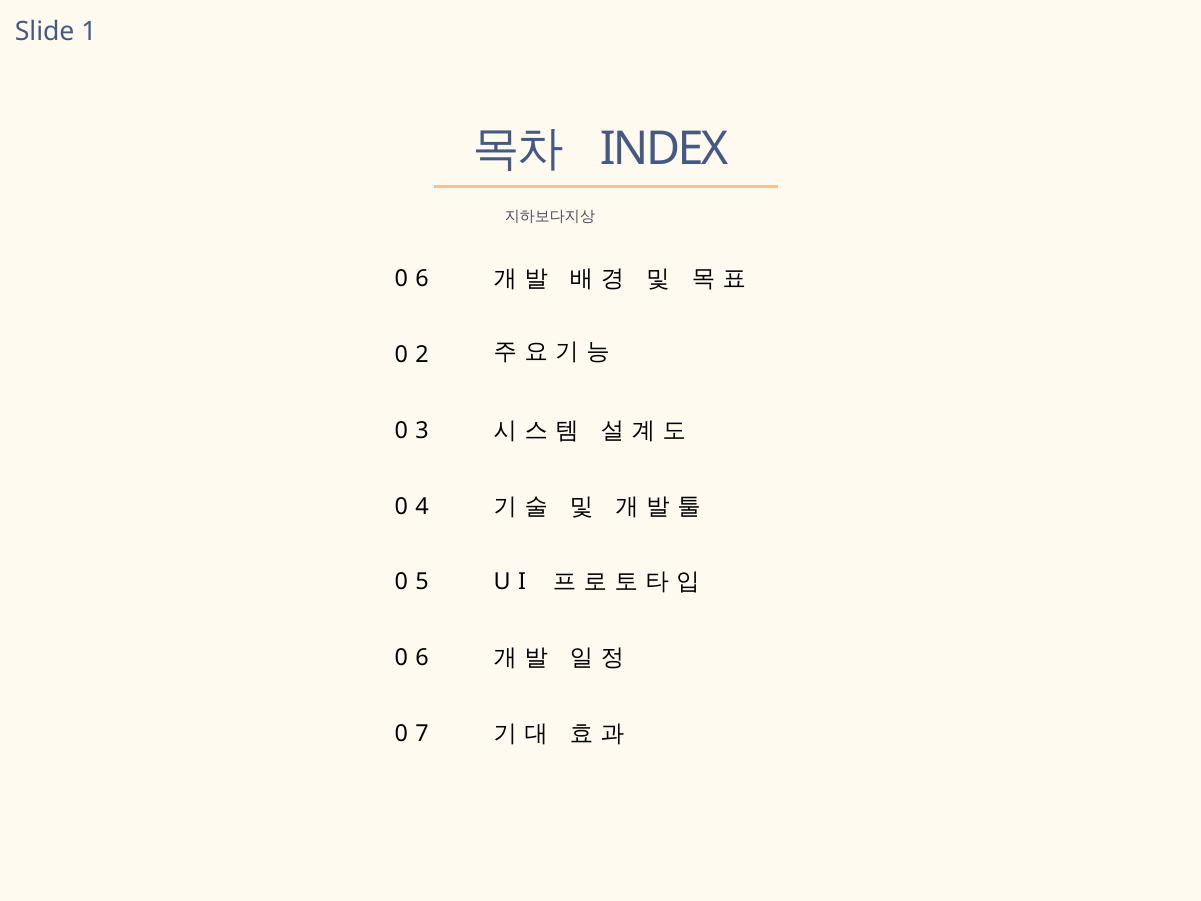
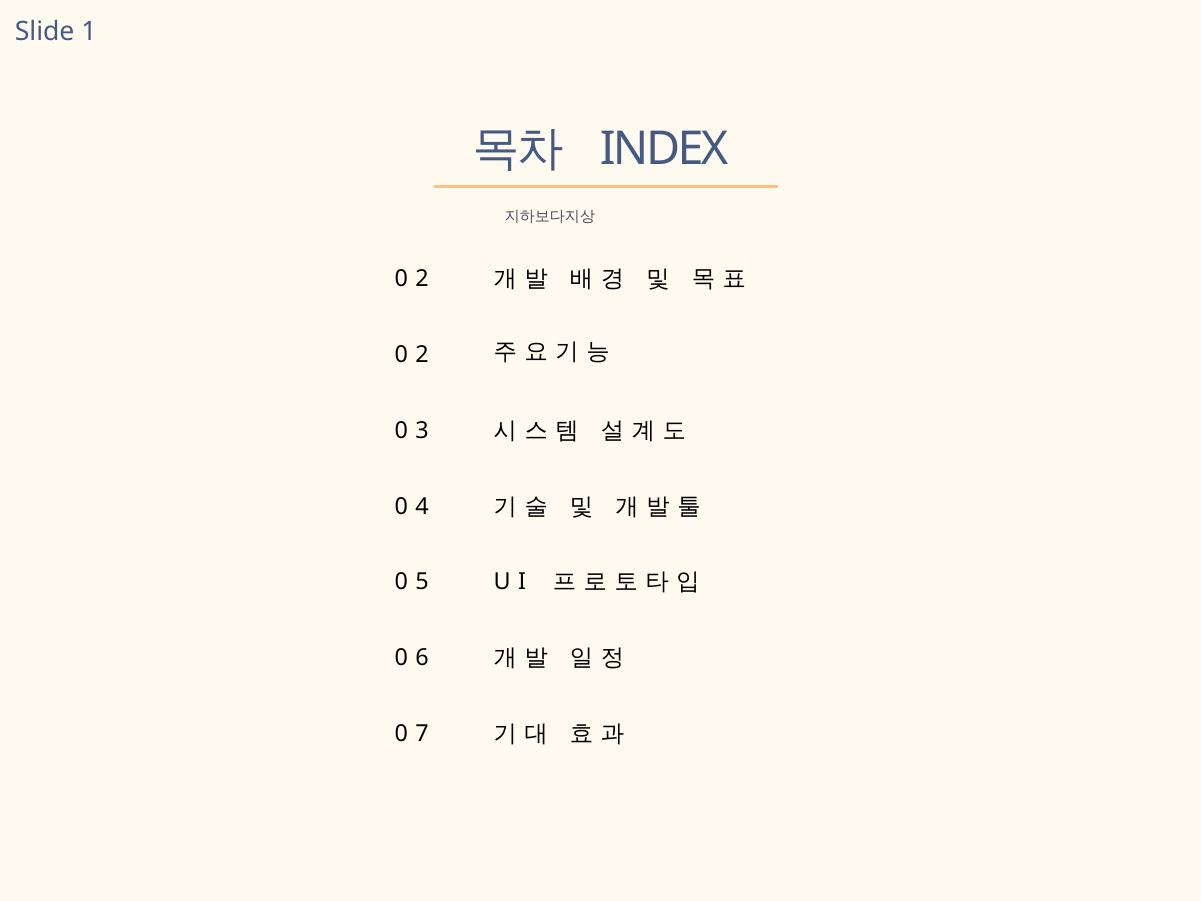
6 at (422, 279): 6 -> 2
